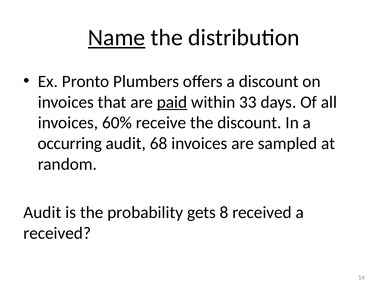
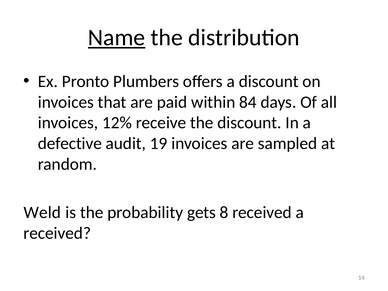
paid underline: present -> none
33: 33 -> 84
60%: 60% -> 12%
occurring: occurring -> defective
68: 68 -> 19
Audit at (42, 212): Audit -> Weld
